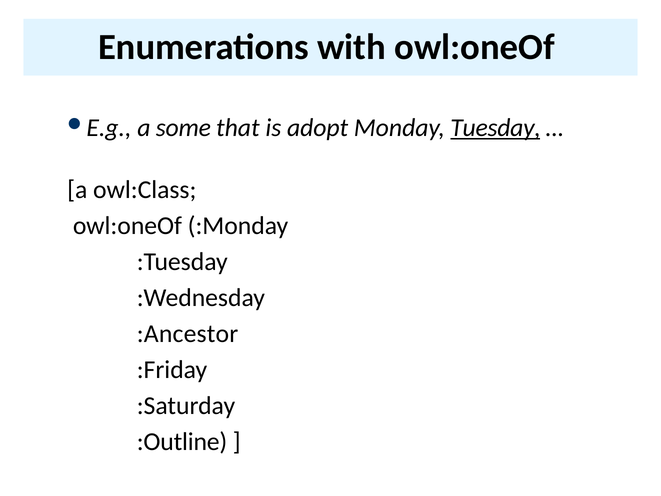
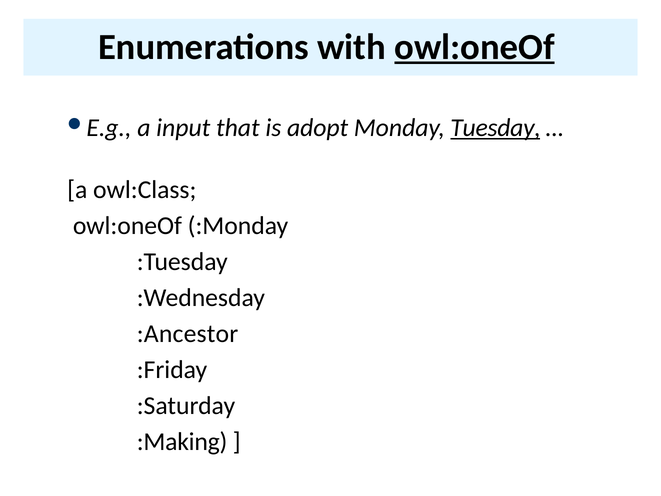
owl:oneOf at (474, 47) underline: none -> present
some: some -> input
:Outline: :Outline -> :Making
